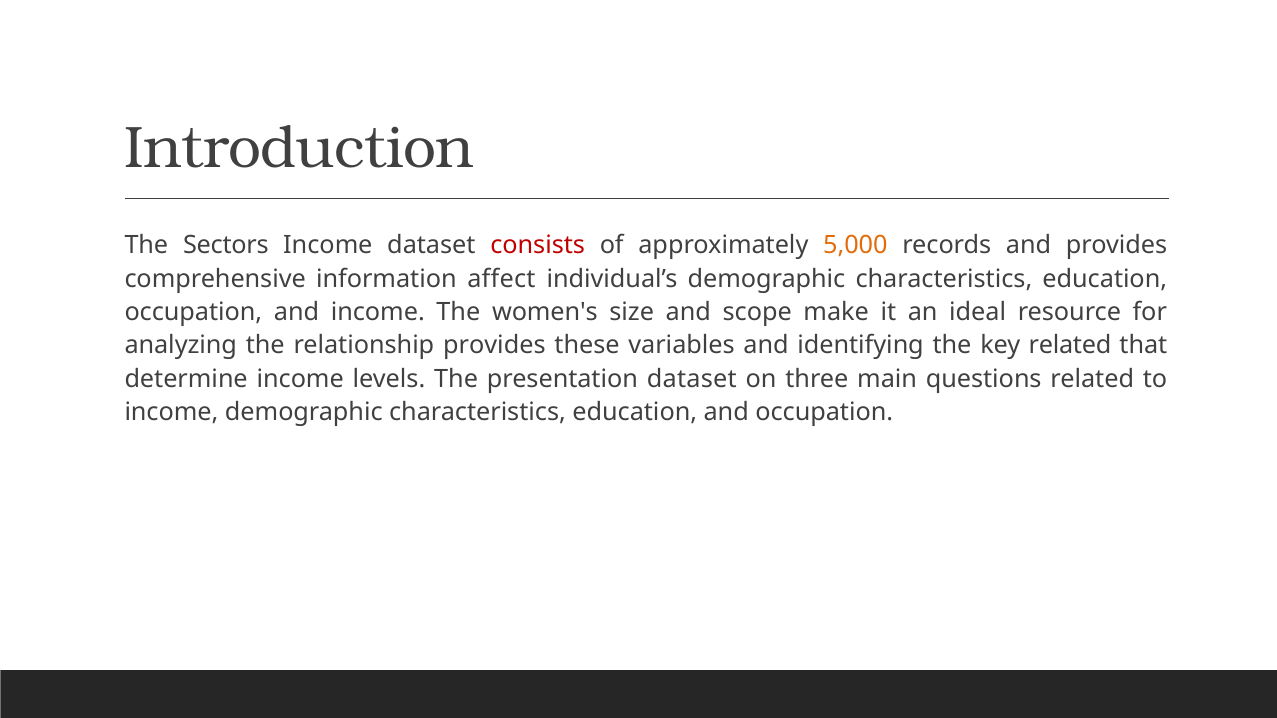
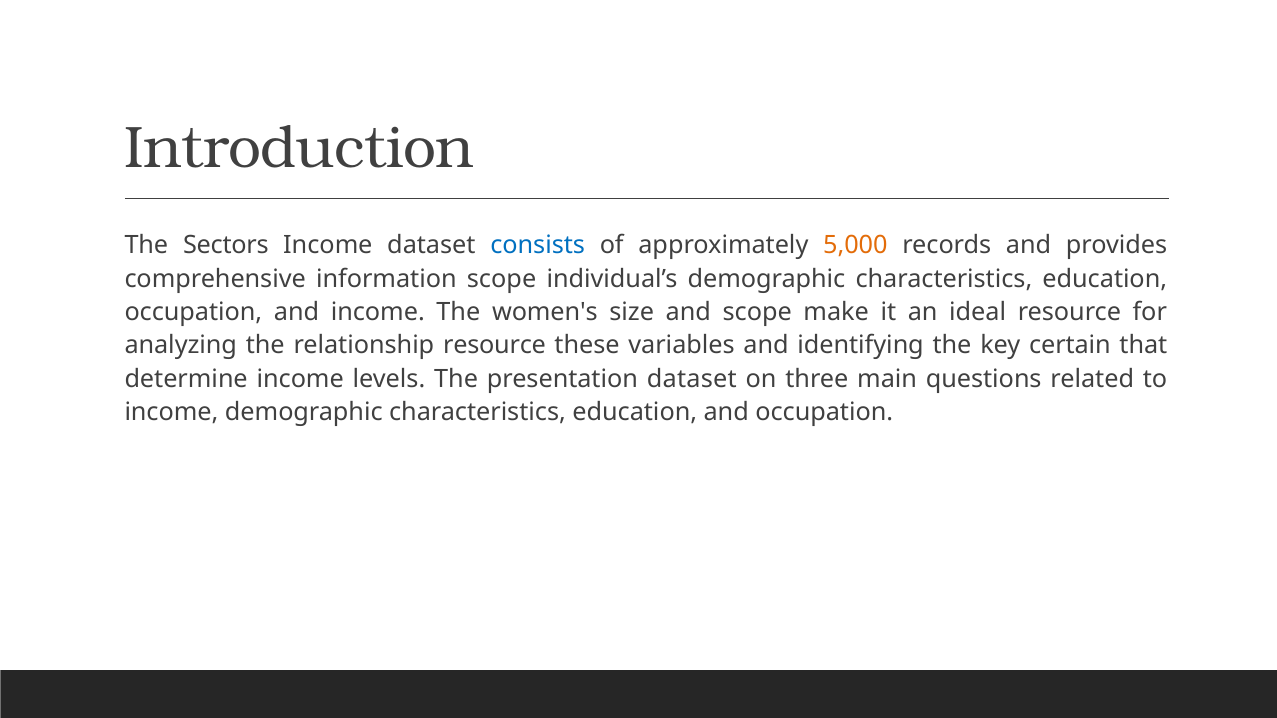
consists colour: red -> blue
information affect: affect -> scope
relationship provides: provides -> resource
key related: related -> certain
